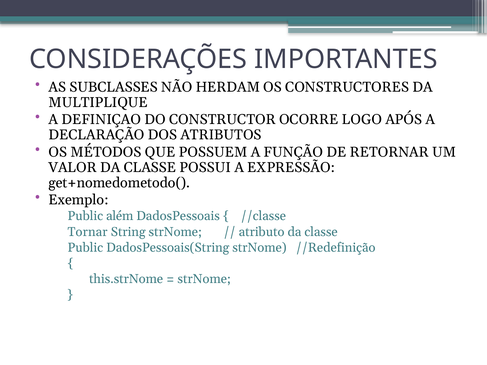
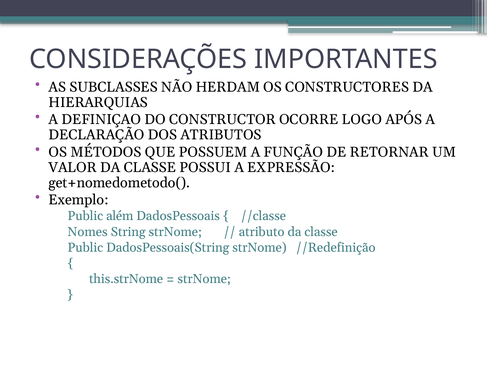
MULTIPLIQUE: MULTIPLIQUE -> HIERARQUIAS
Tornar: Tornar -> Nomes
